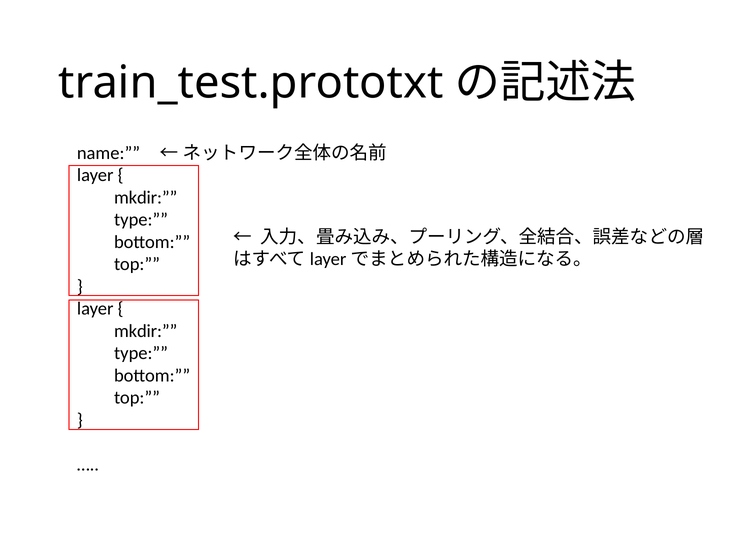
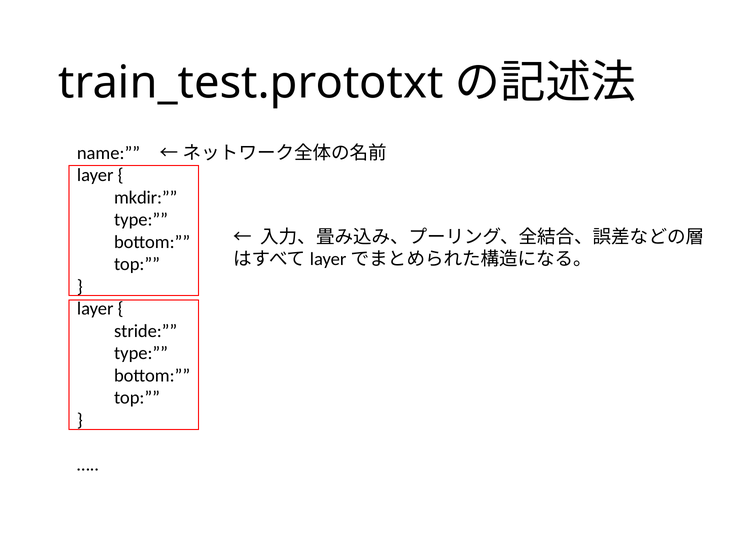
mkdir at (146, 331): mkdir -> stride
